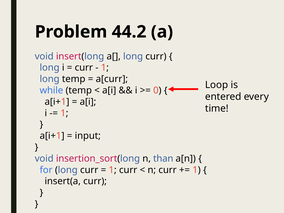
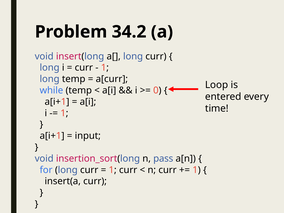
44.2: 44.2 -> 34.2
than: than -> pass
